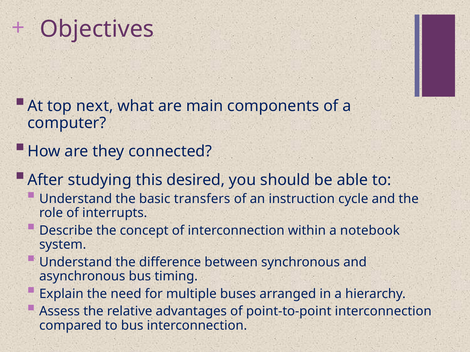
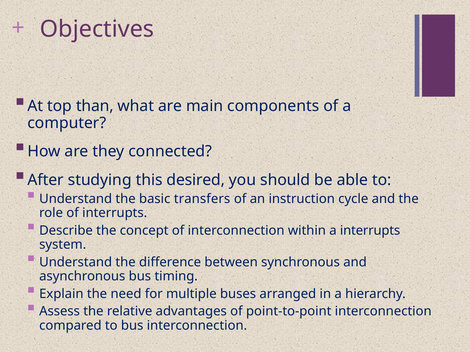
next: next -> than
a notebook: notebook -> interrupts
